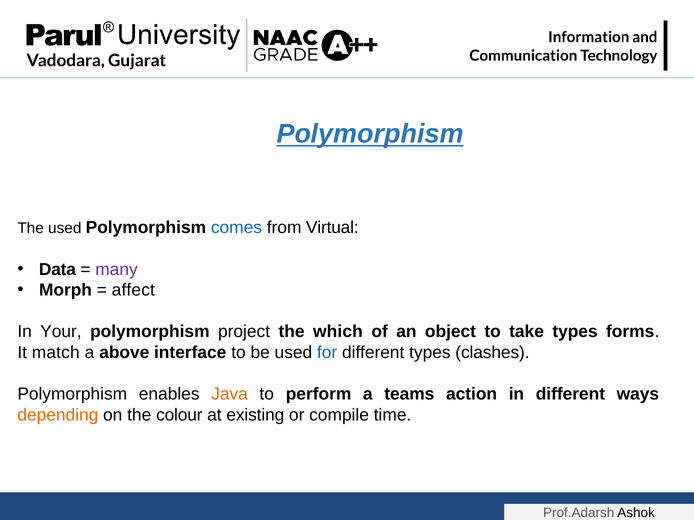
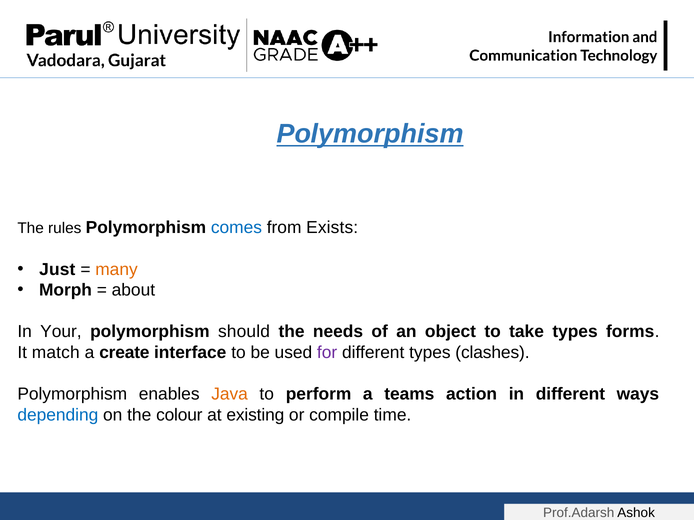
The used: used -> rules
Virtual: Virtual -> Exists
Data: Data -> Just
many colour: purple -> orange
affect: affect -> about
project: project -> should
which: which -> needs
above: above -> create
for colour: blue -> purple
depending colour: orange -> blue
